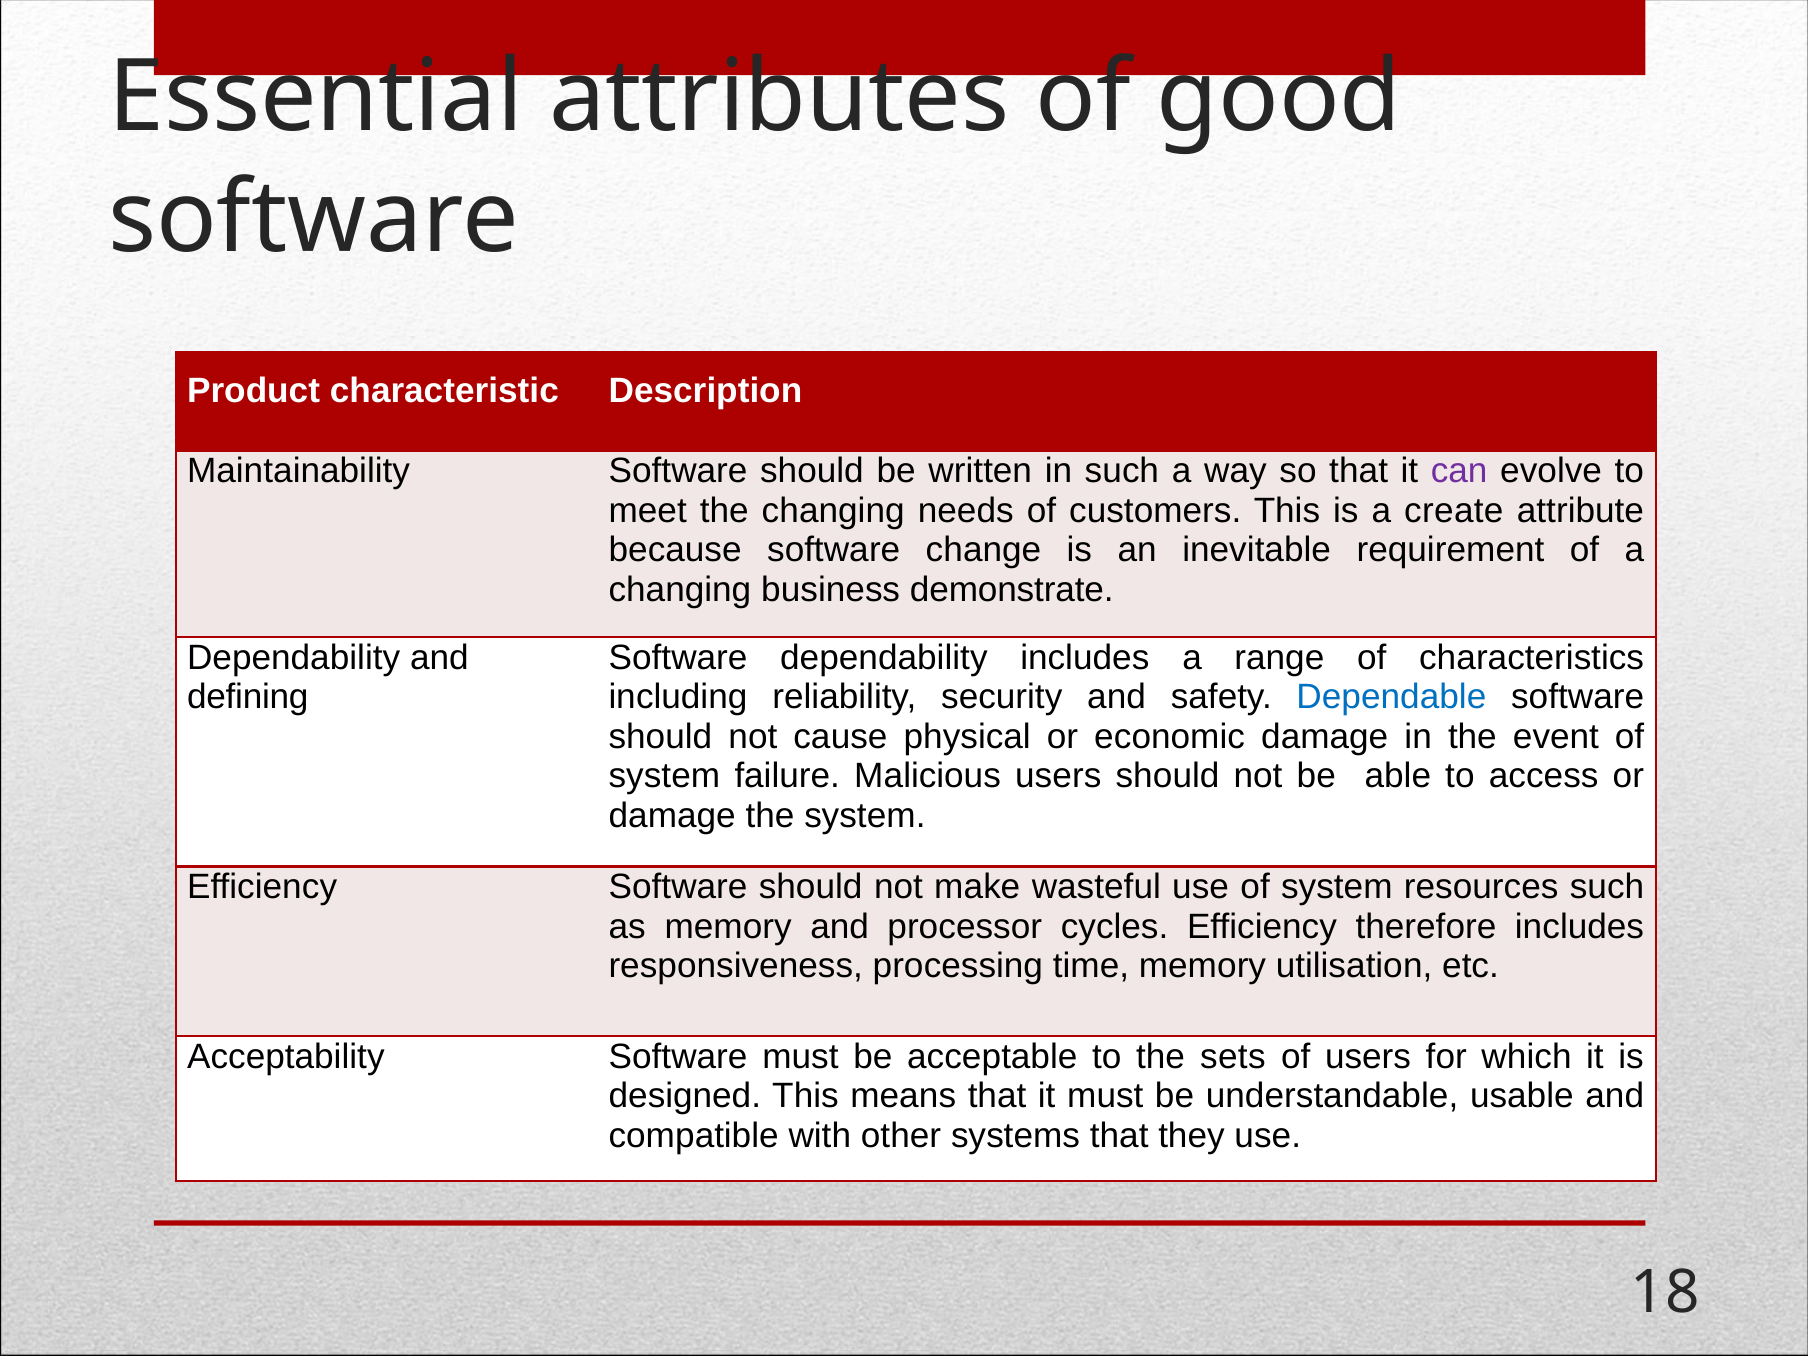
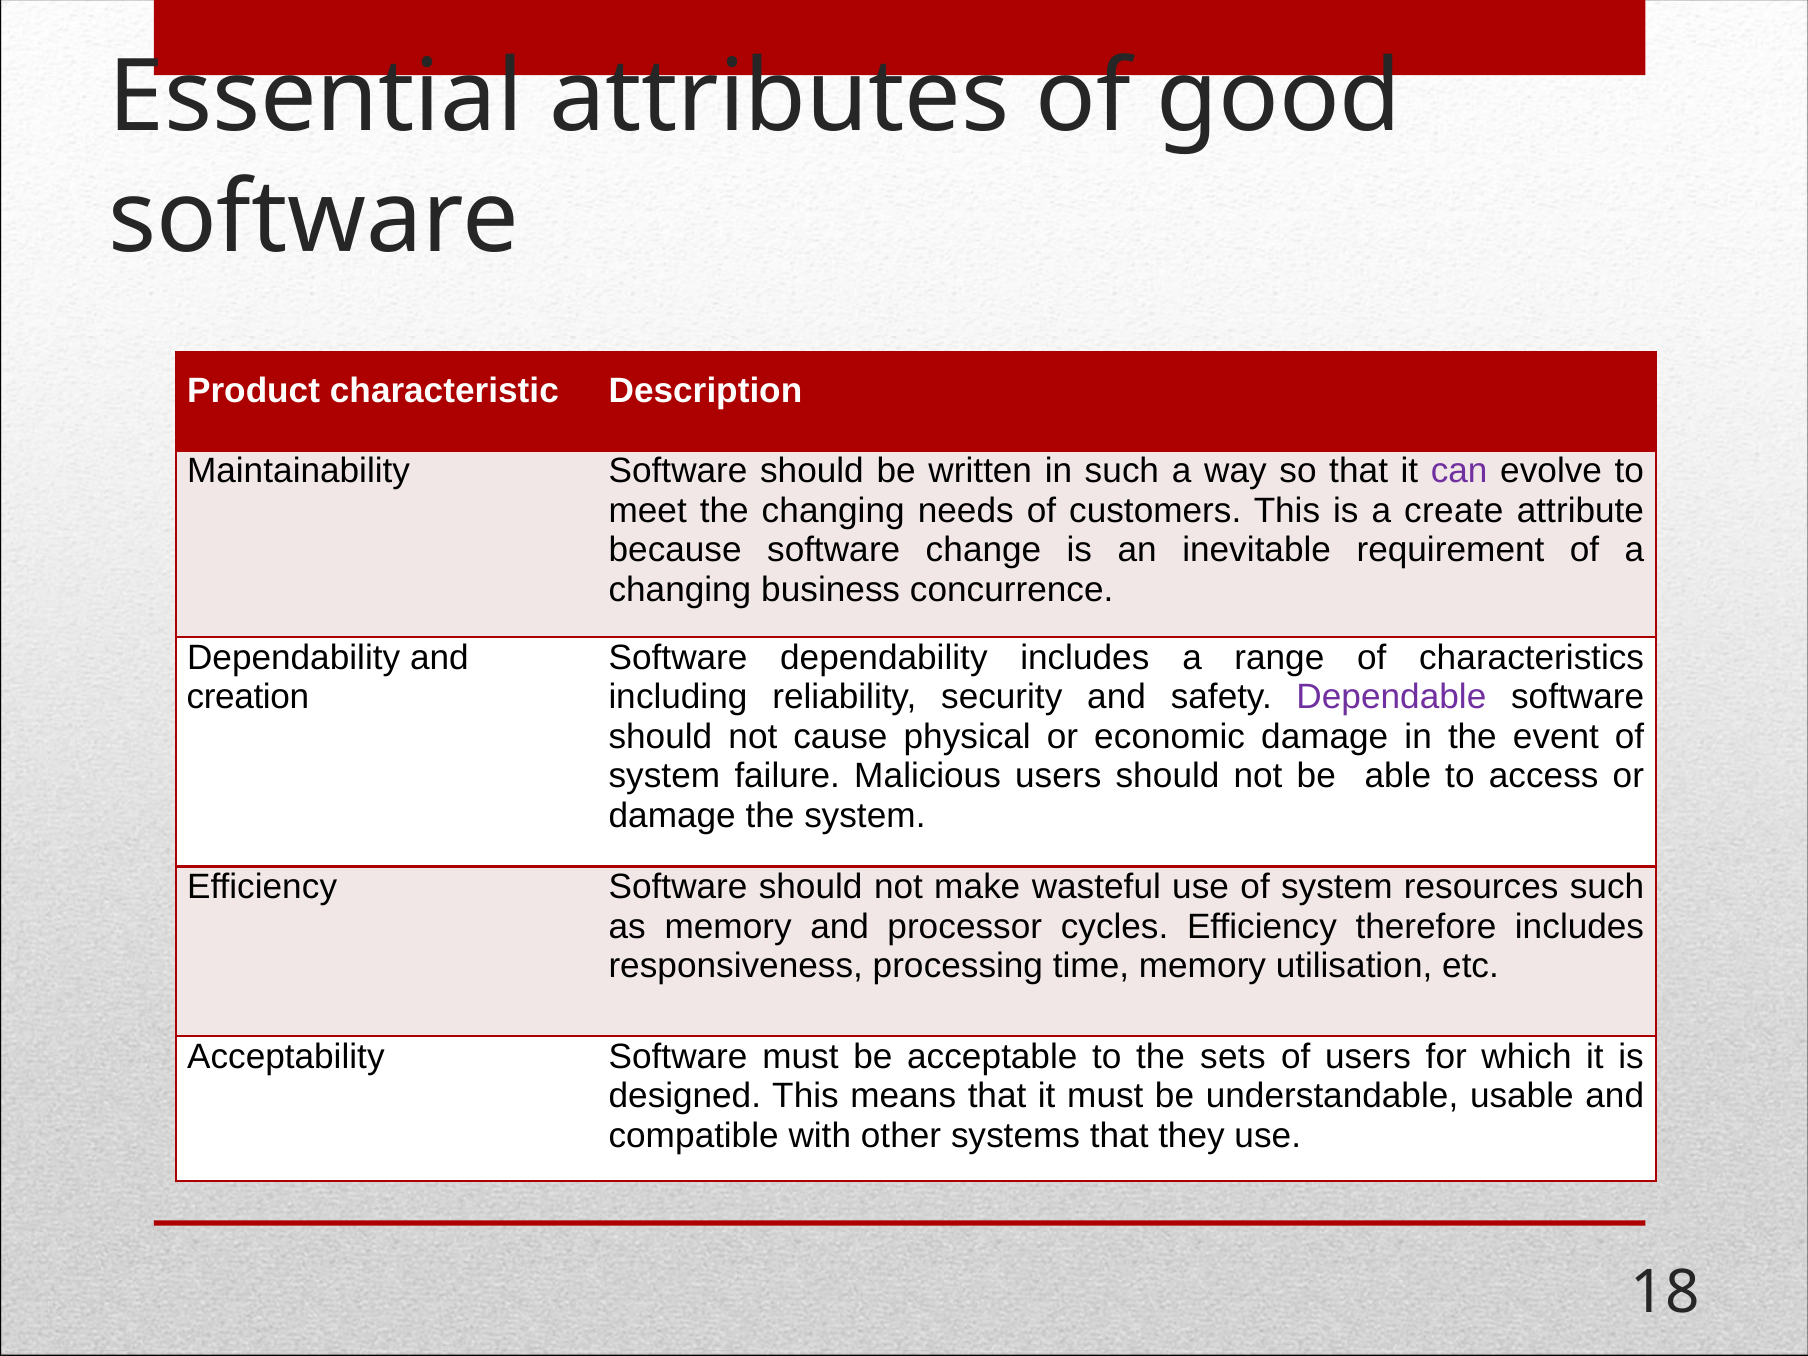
demonstrate: demonstrate -> concurrence
defining: defining -> creation
Dependable colour: blue -> purple
